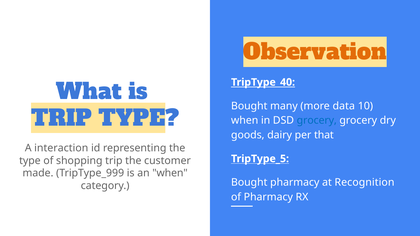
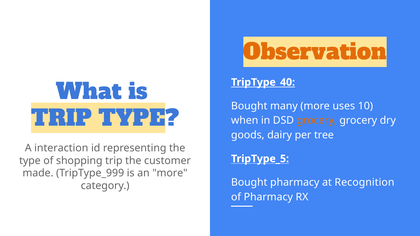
data: data -> uses
grocery at (317, 121) colour: blue -> orange
that: that -> tree
an when: when -> more
